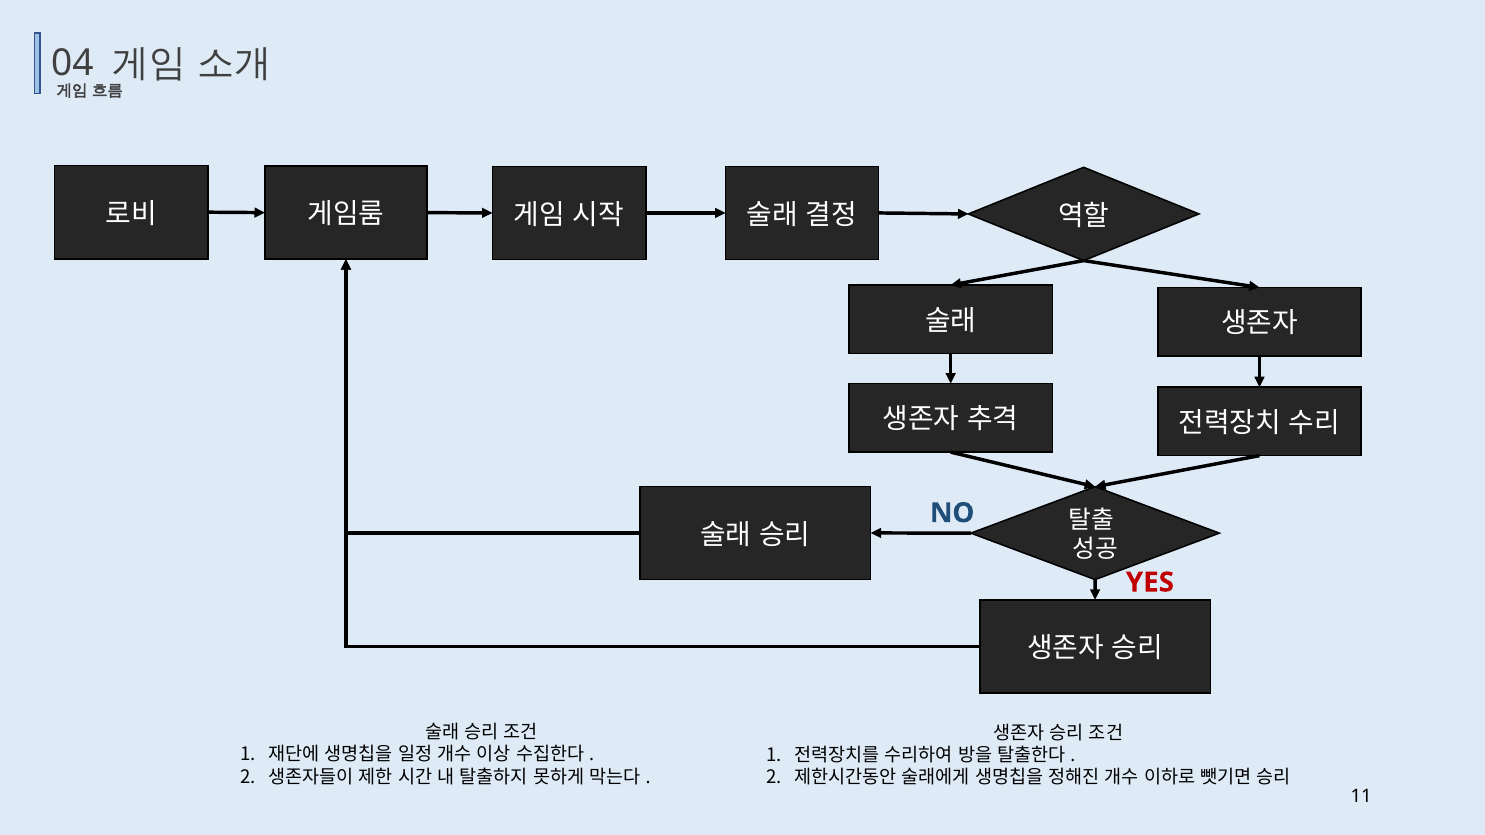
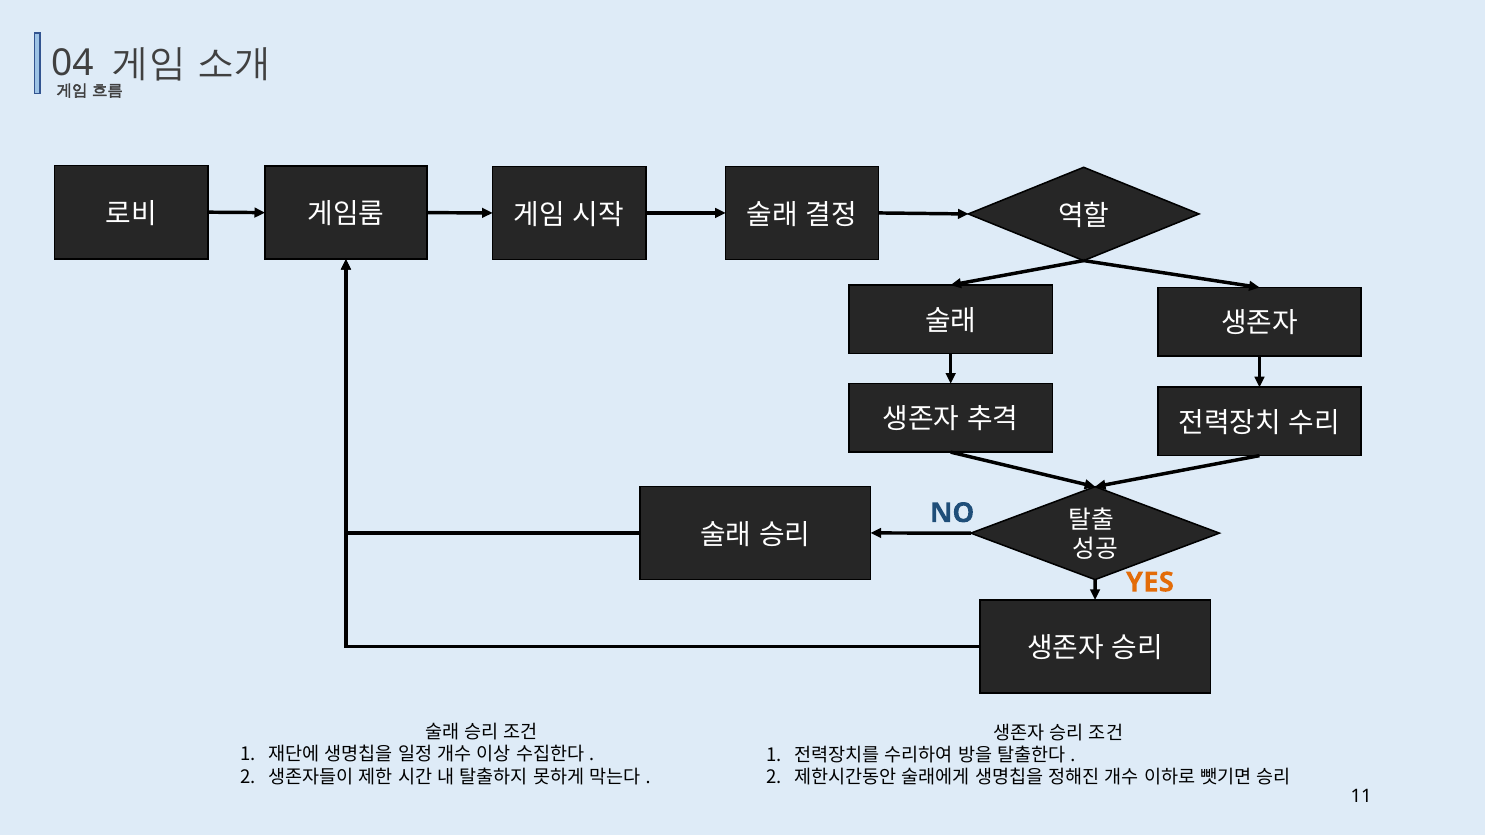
YES colour: red -> orange
